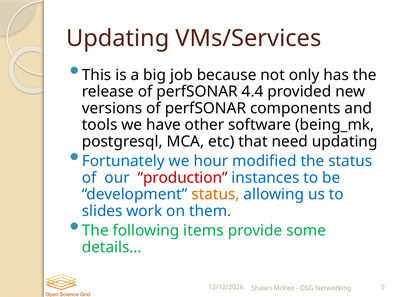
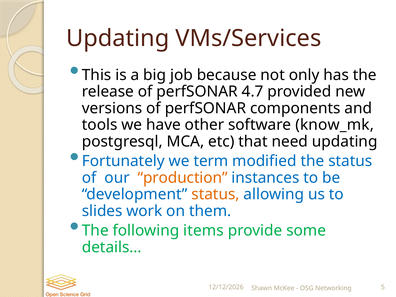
4.4: 4.4 -> 4.7
being_mk: being_mk -> know_mk
hour: hour -> term
production colour: red -> orange
